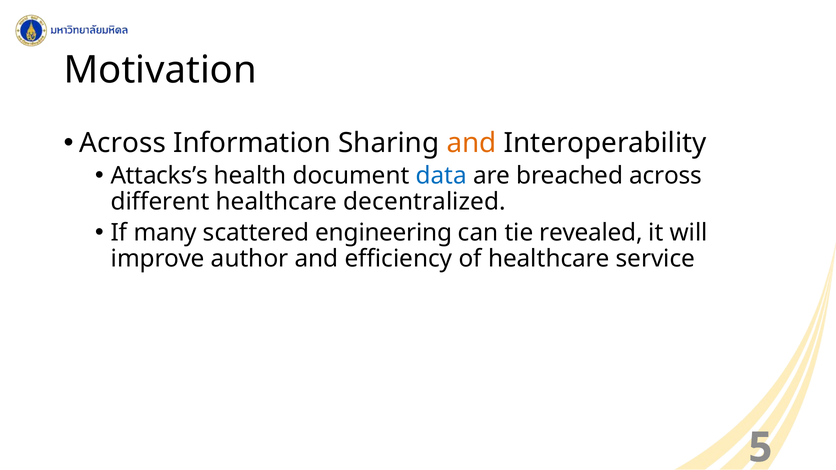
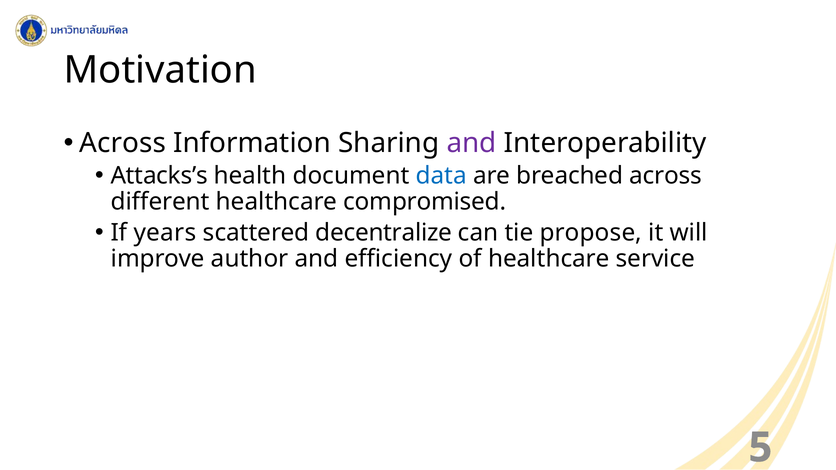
and at (472, 143) colour: orange -> purple
decentralized: decentralized -> compromised
many: many -> years
engineering: engineering -> decentralize
revealed: revealed -> propose
